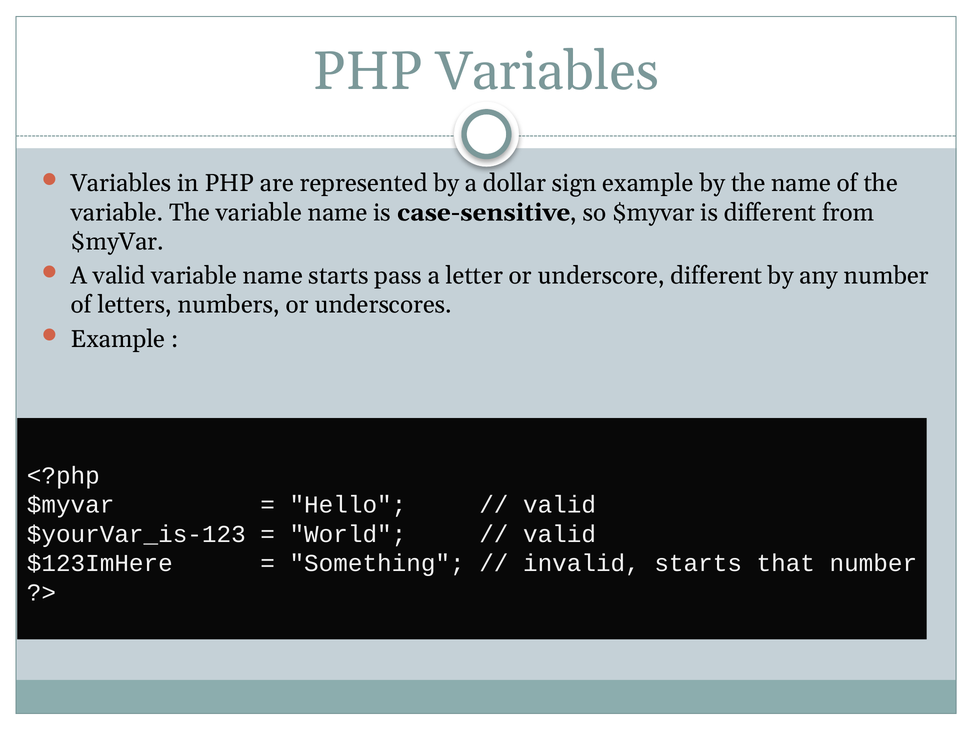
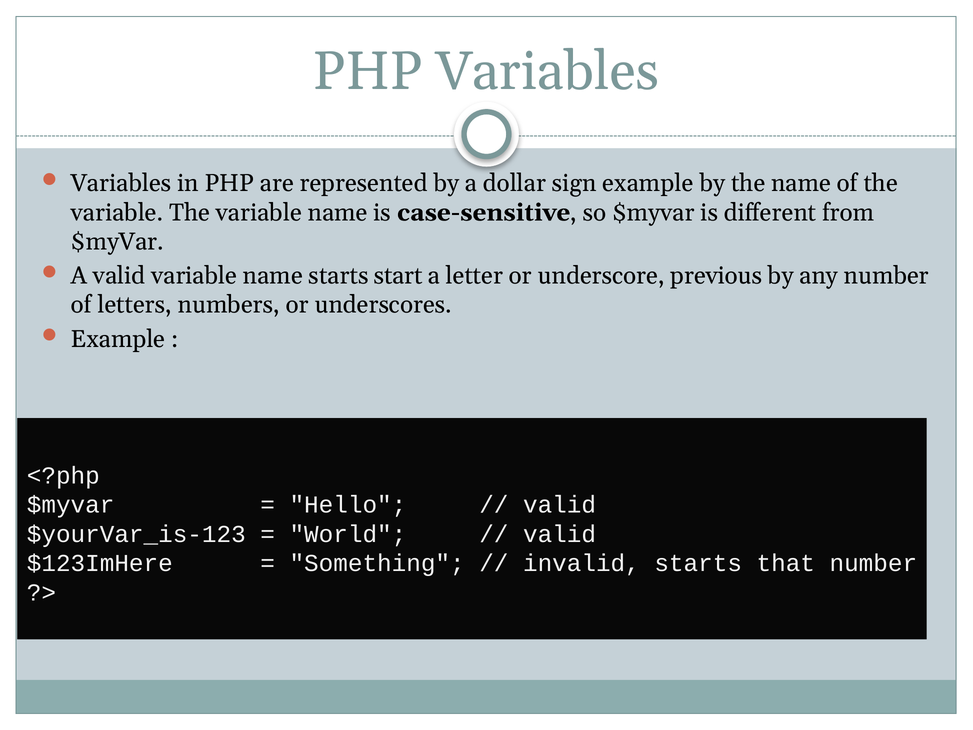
pass: pass -> start
underscore different: different -> previous
